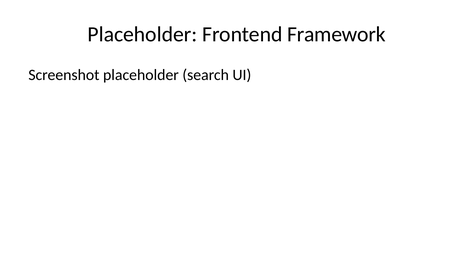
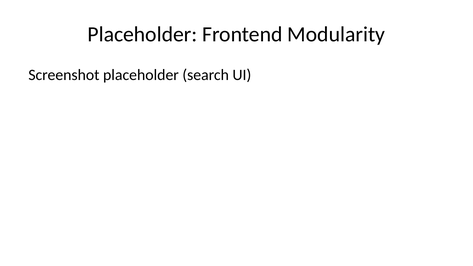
Framework: Framework -> Modularity
